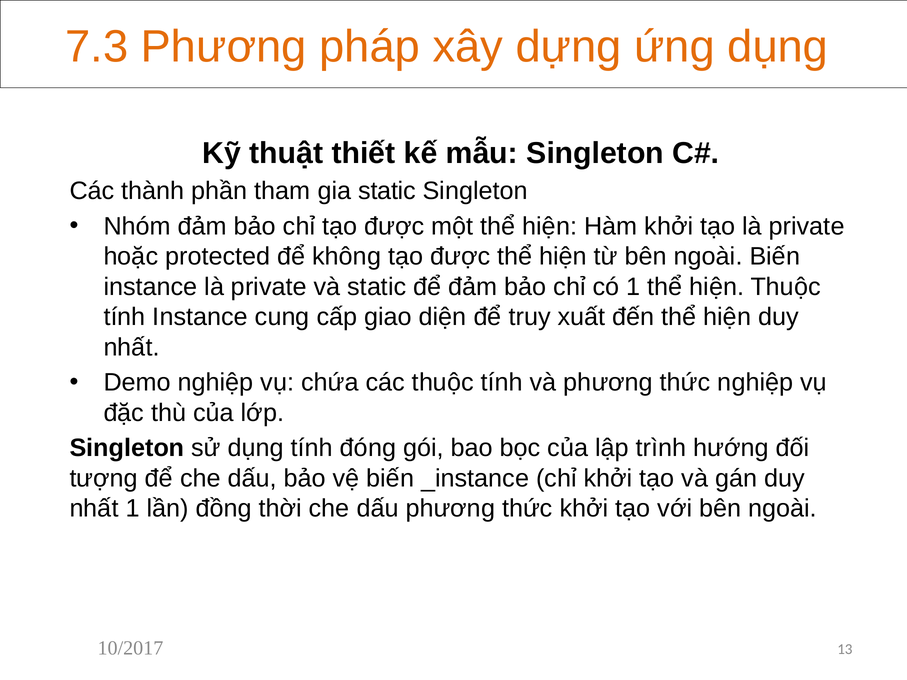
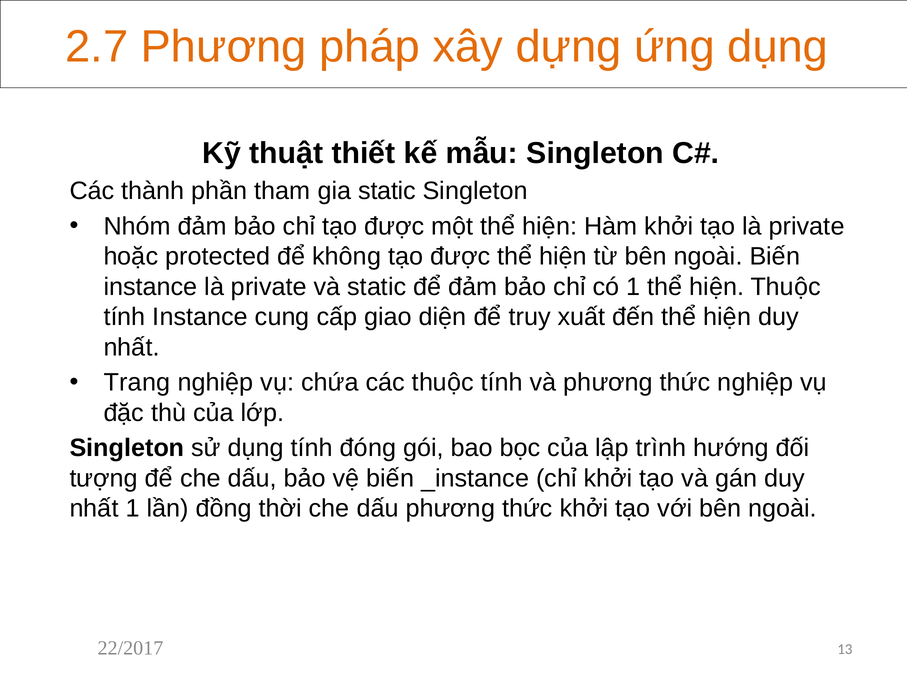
7.3: 7.3 -> 2.7
Demo: Demo -> Trang
10/2017: 10/2017 -> 22/2017
